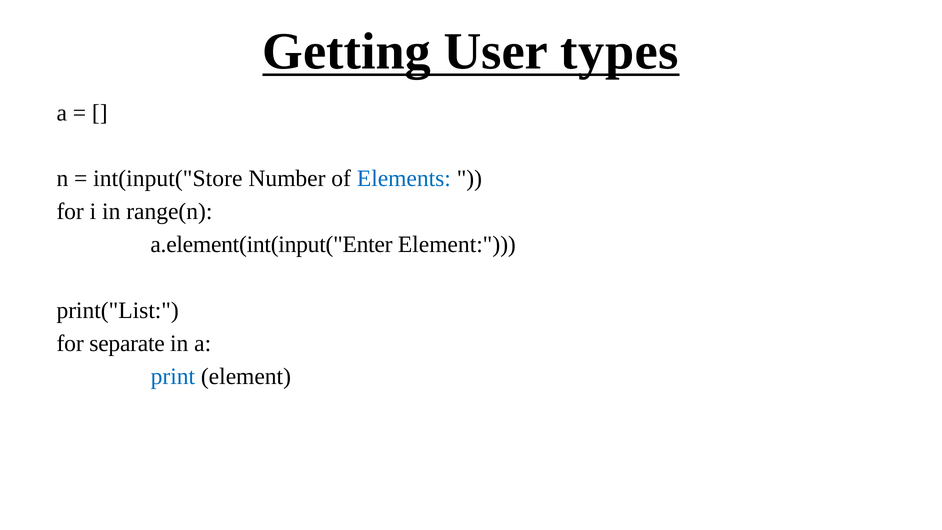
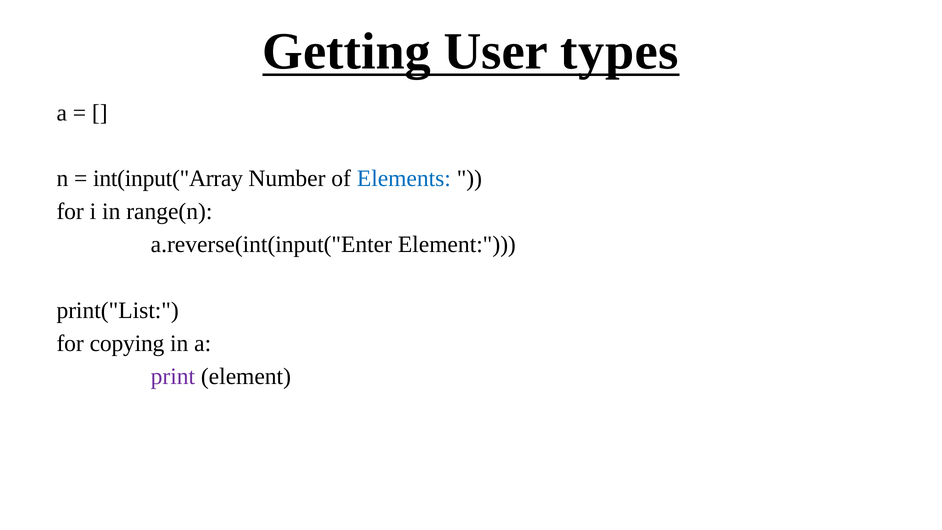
int(input("Store: int(input("Store -> int(input("Array
a.element(int(input("Enter: a.element(int(input("Enter -> a.reverse(int(input("Enter
separate: separate -> copying
print colour: blue -> purple
